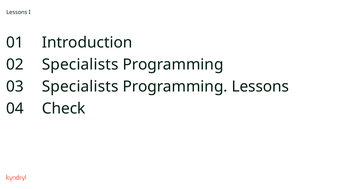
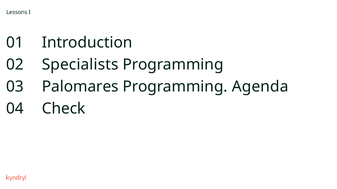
Specialists at (80, 87): Specialists -> Palomares
Programming Lessons: Lessons -> Agenda
